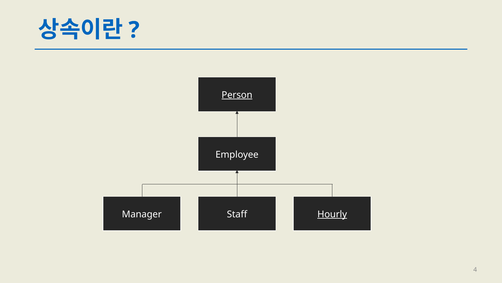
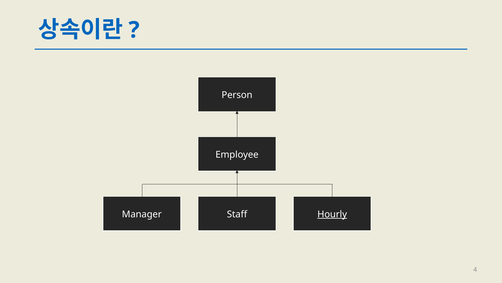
Person underline: present -> none
